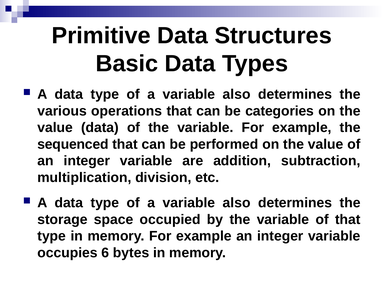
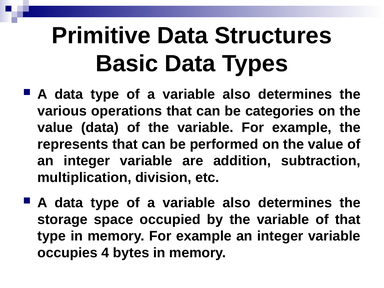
sequenced: sequenced -> represents
6: 6 -> 4
